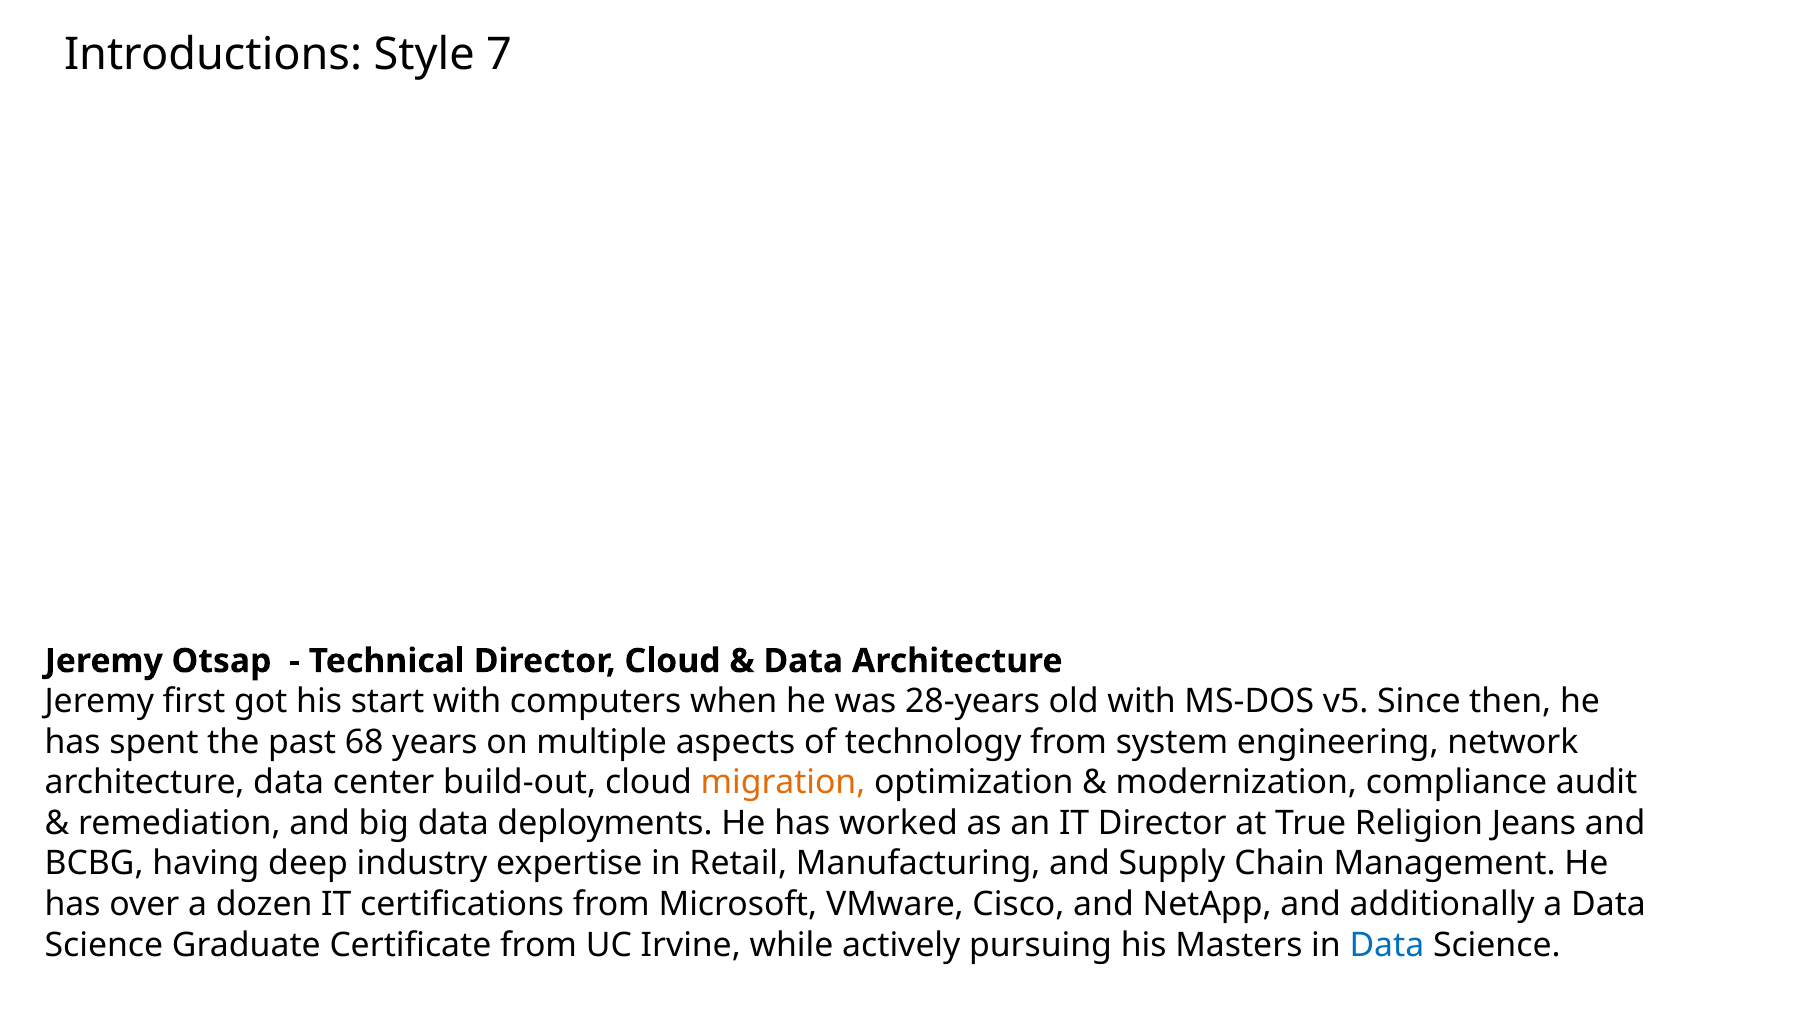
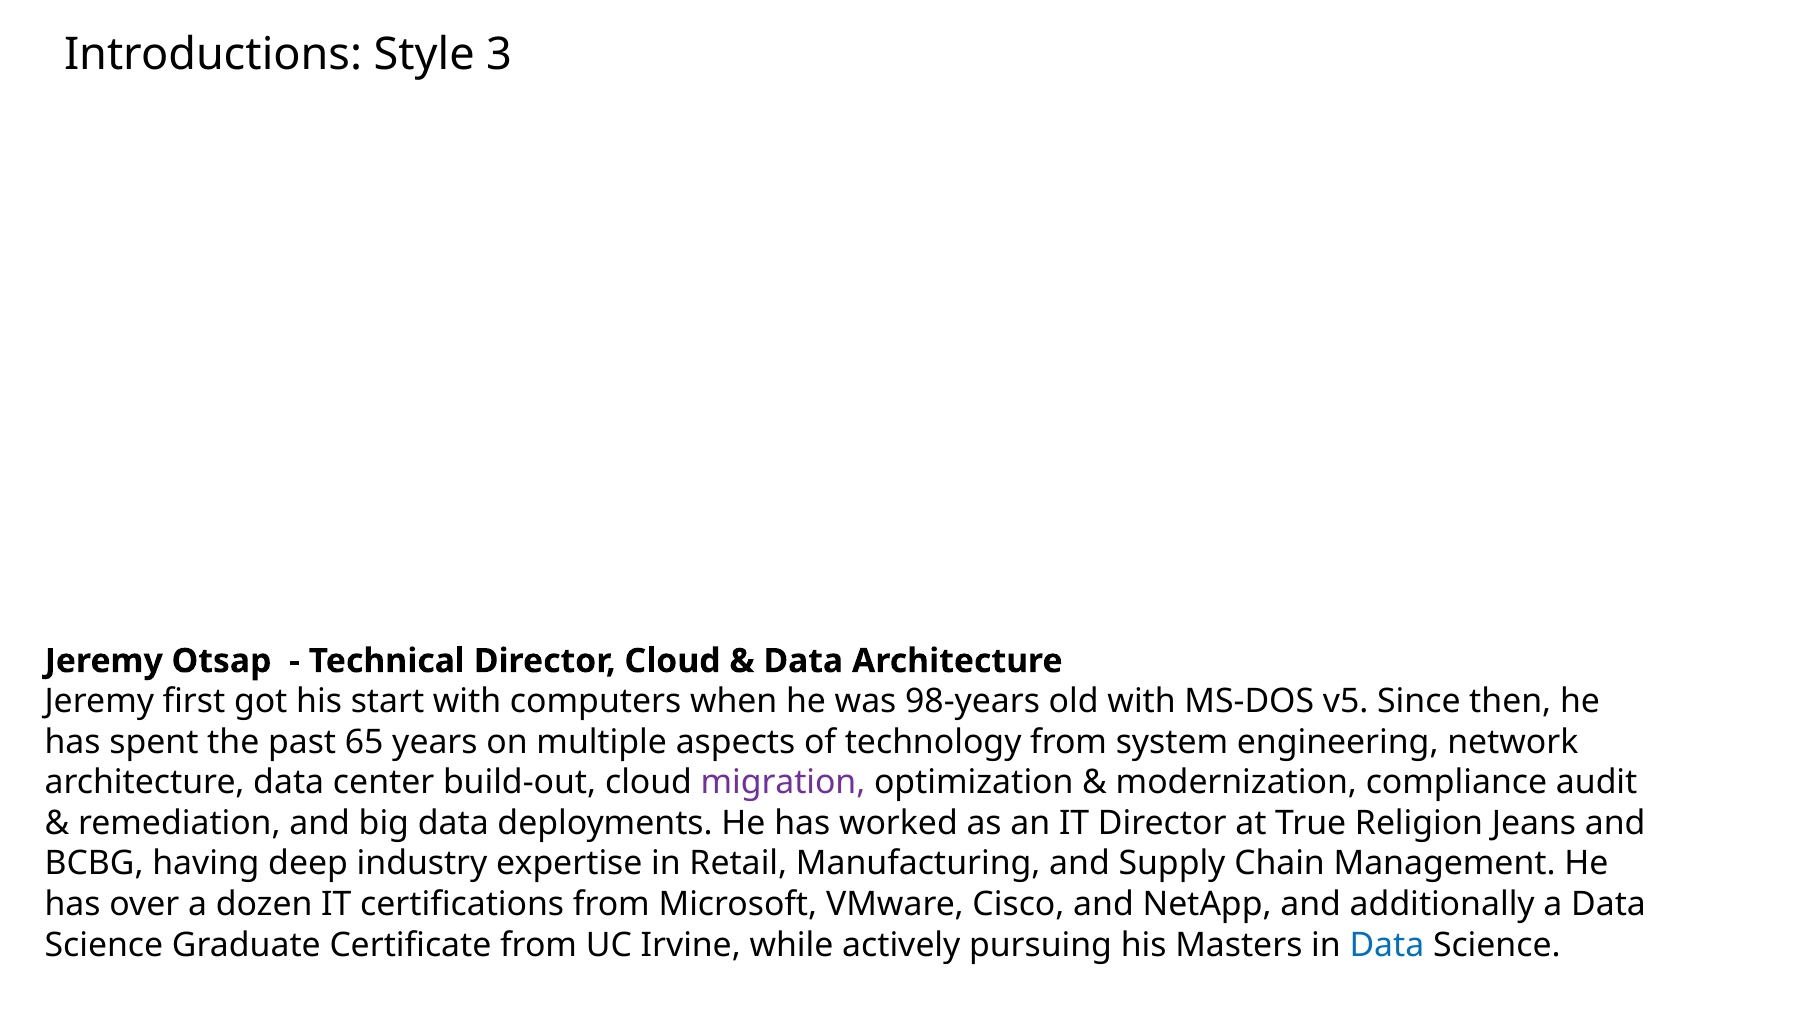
7: 7 -> 3
28-years: 28-years -> 98-years
68: 68 -> 65
migration colour: orange -> purple
